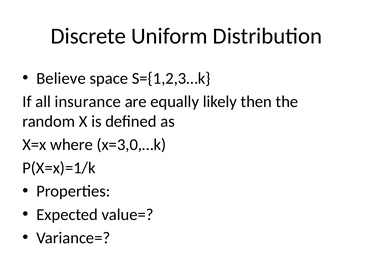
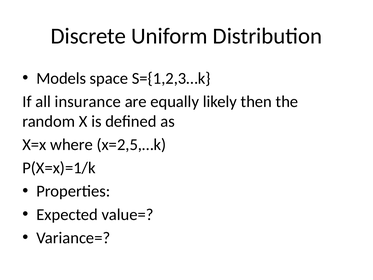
Believe: Believe -> Models
x=3,0,…k: x=3,0,…k -> x=2,5,…k
